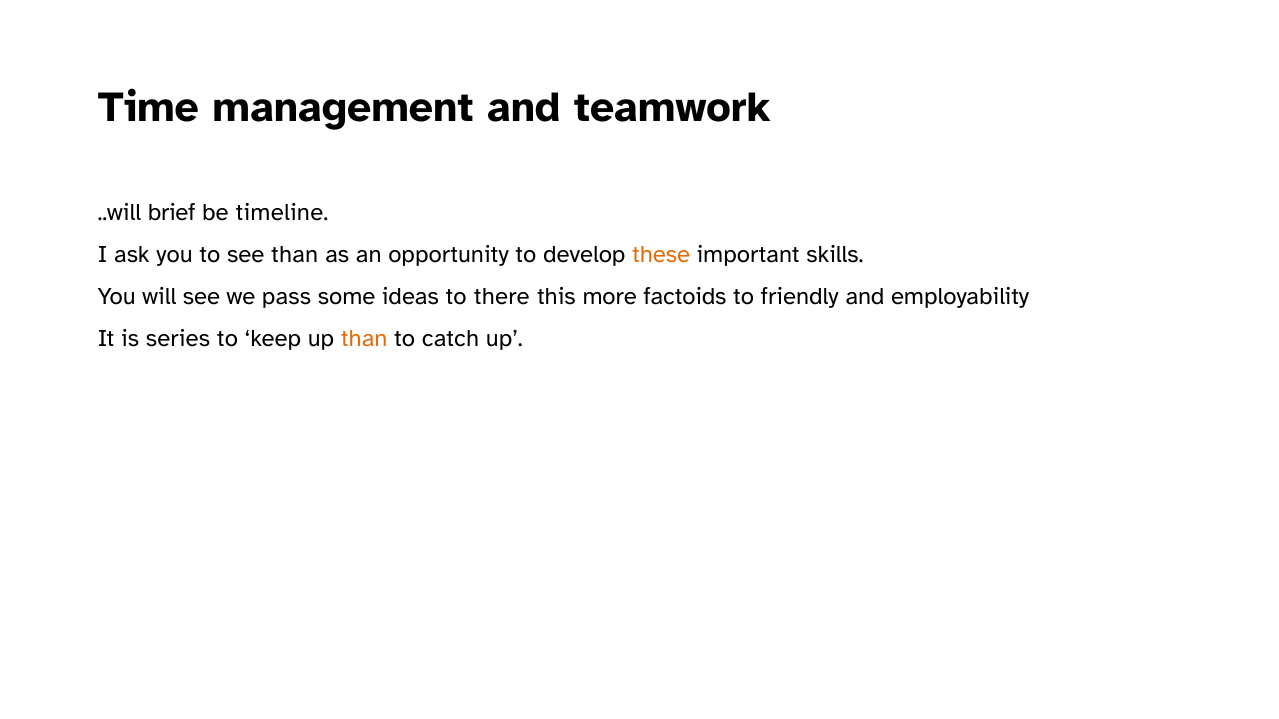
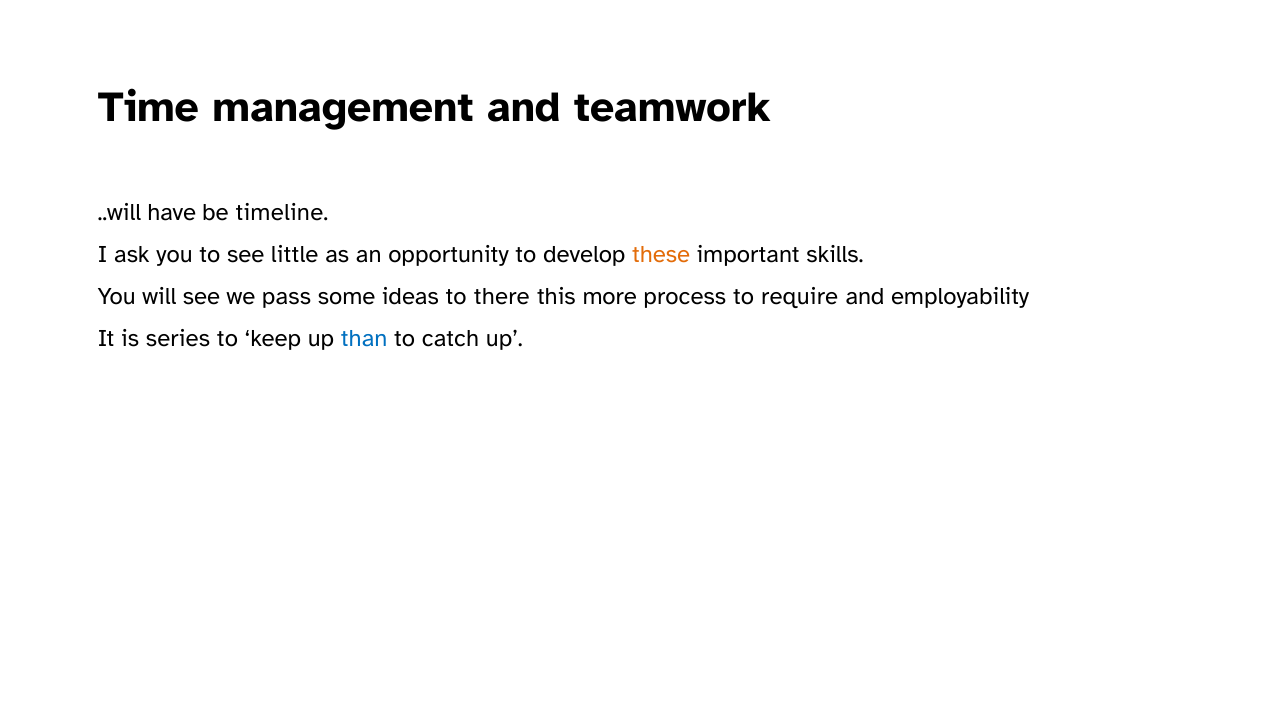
brief: brief -> have
see than: than -> little
factoids: factoids -> process
friendly: friendly -> require
than at (364, 339) colour: orange -> blue
